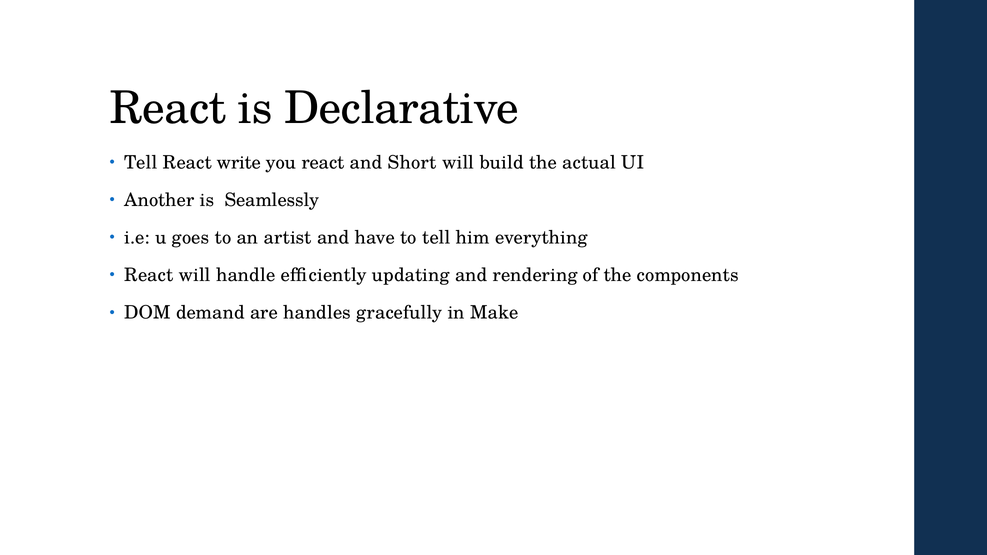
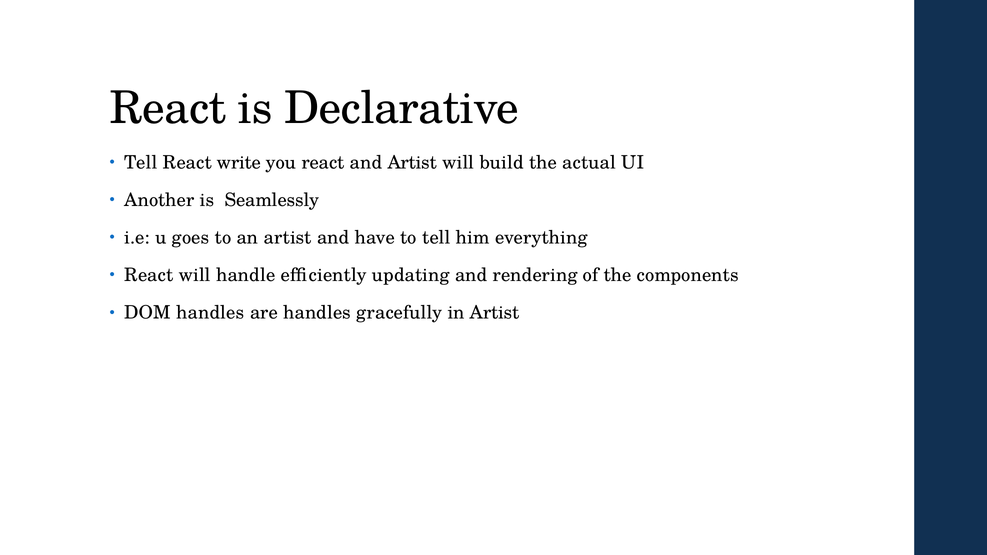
and Short: Short -> Artist
DOM demand: demand -> handles
in Make: Make -> Artist
